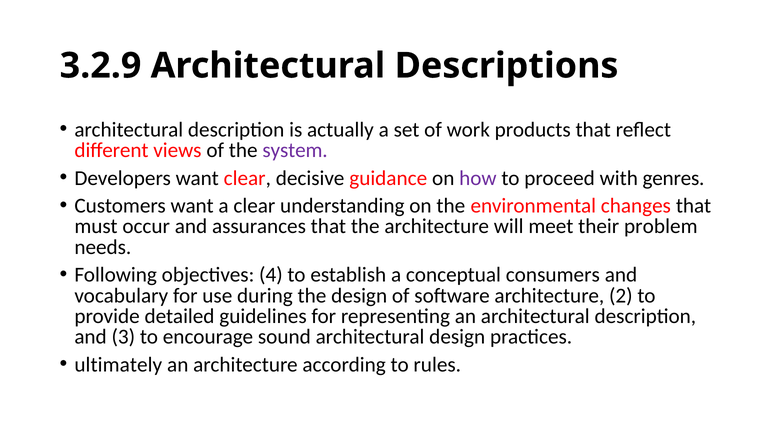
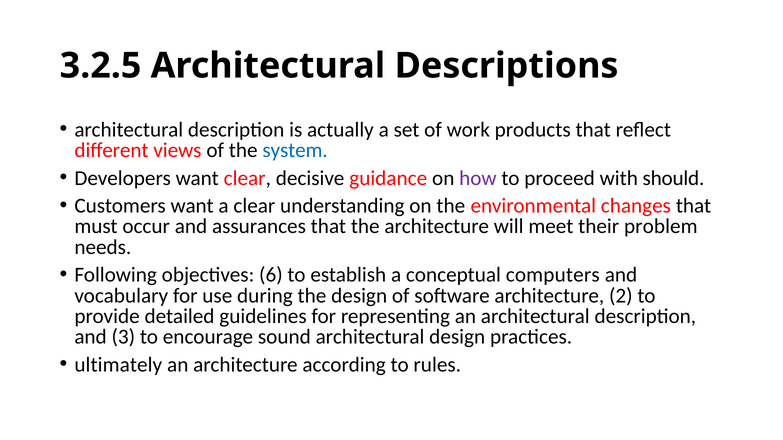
3.2.9: 3.2.9 -> 3.2.5
system colour: purple -> blue
genres: genres -> should
4: 4 -> 6
consumers: consumers -> computers
